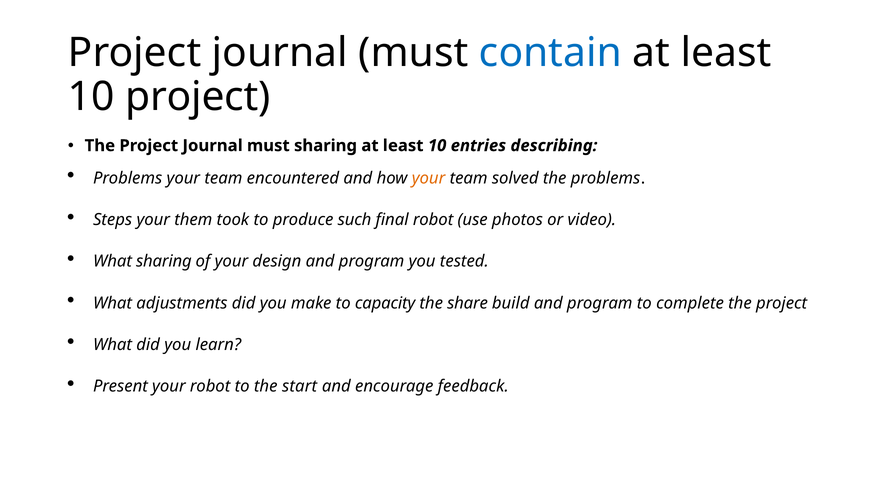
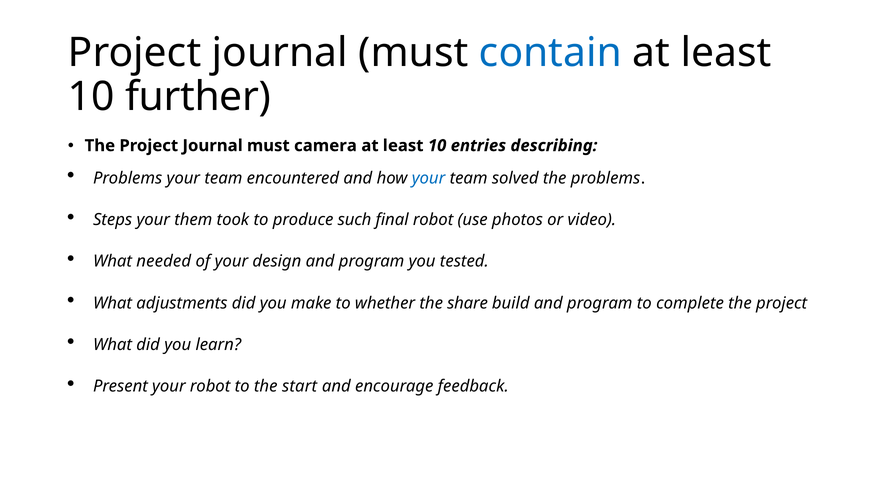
10 project: project -> further
must sharing: sharing -> camera
your at (429, 178) colour: orange -> blue
What sharing: sharing -> needed
capacity: capacity -> whether
